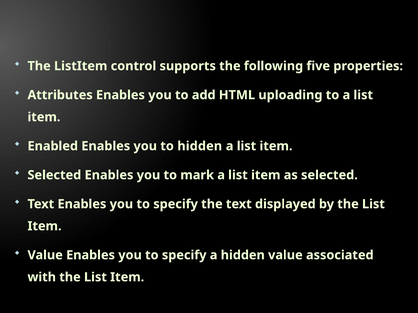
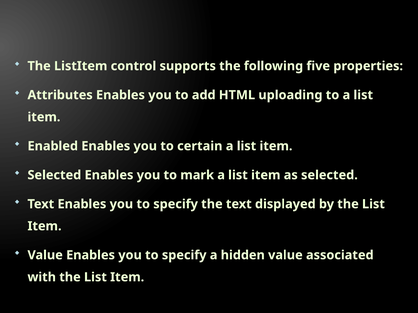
to hidden: hidden -> certain
